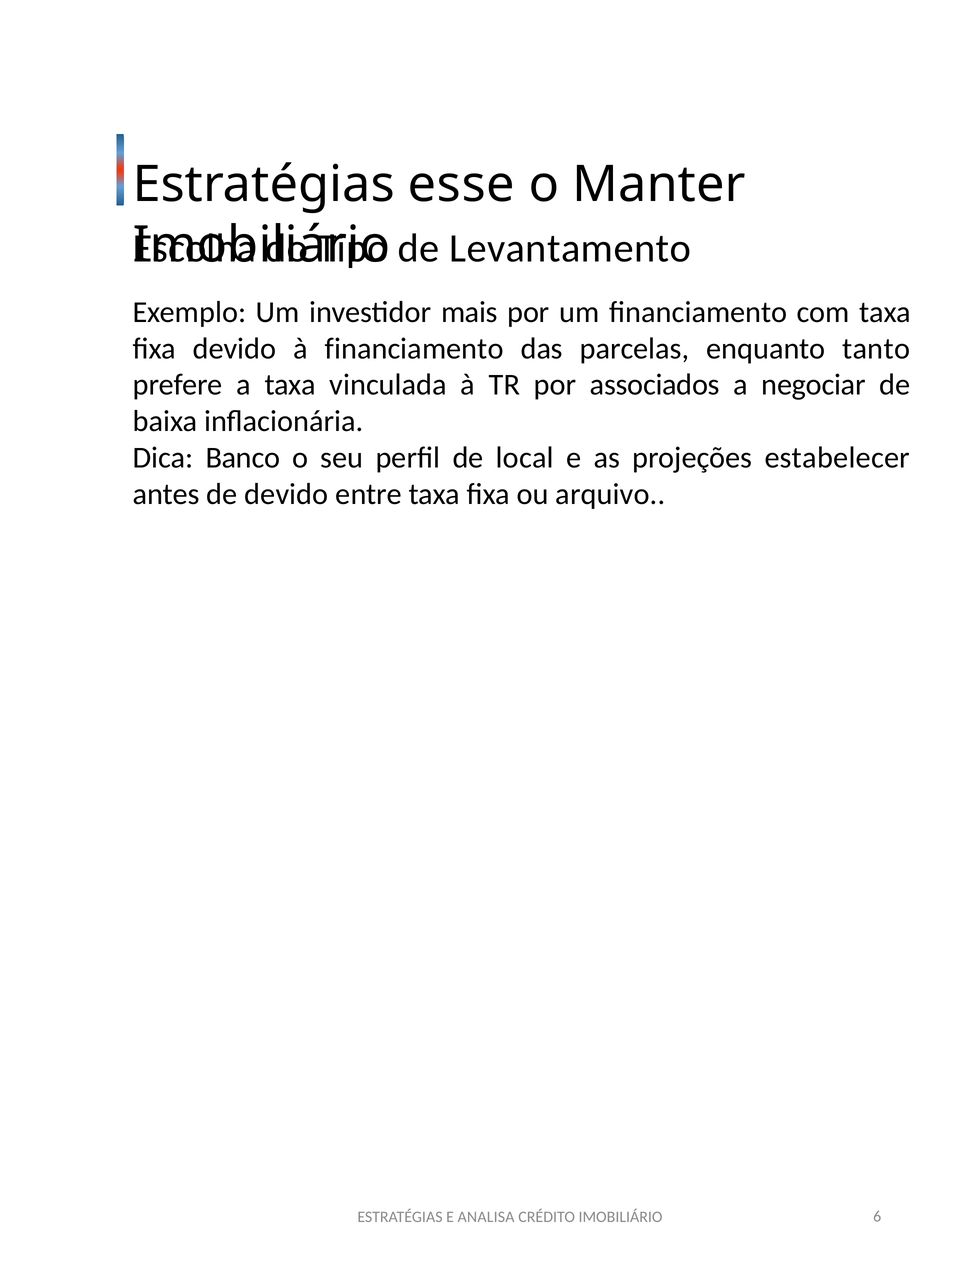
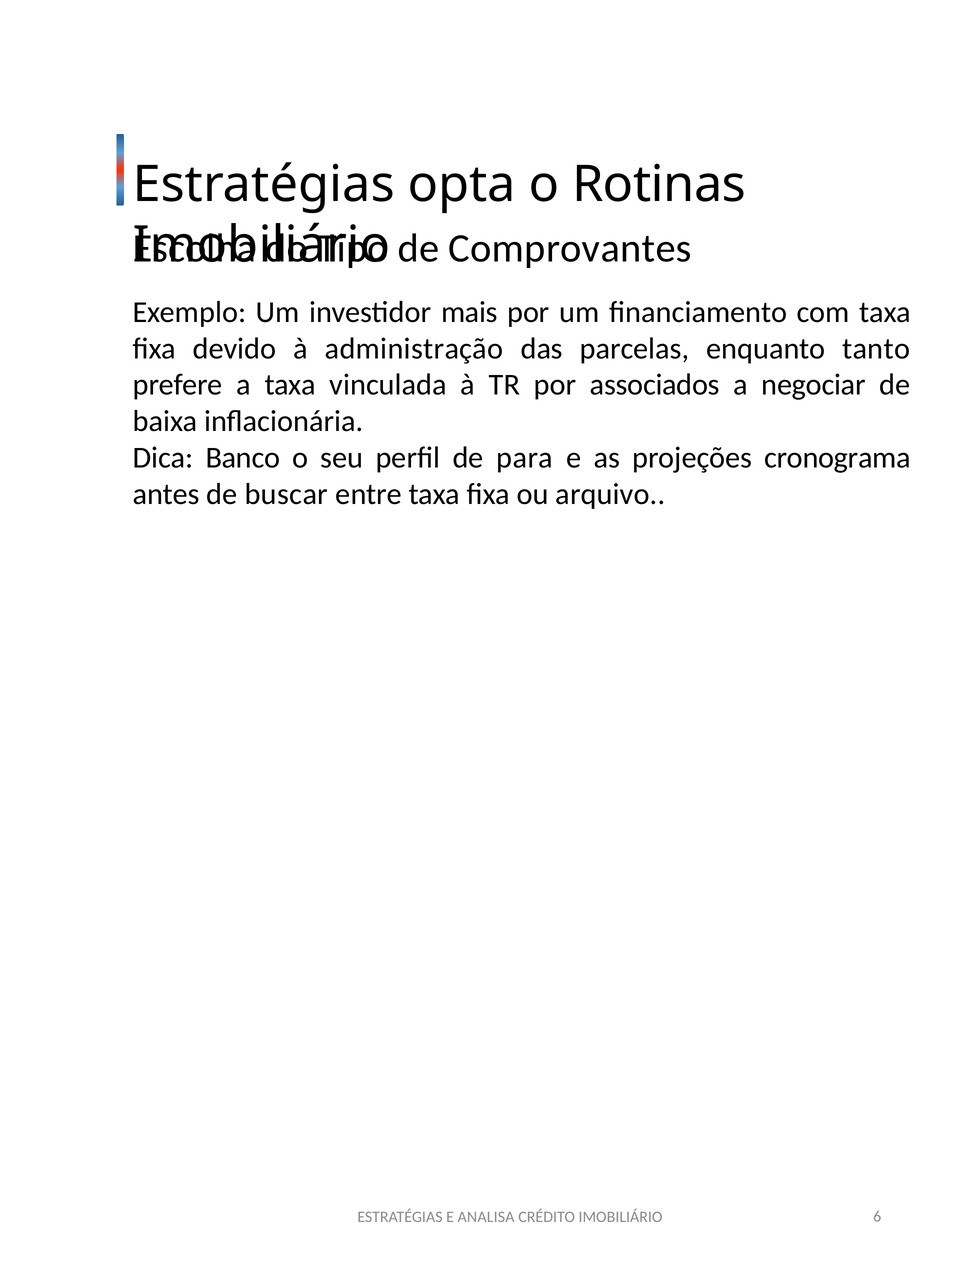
esse: esse -> opta
Manter: Manter -> Rotinas
Levantamento: Levantamento -> Comprovantes
à financiamento: financiamento -> administração
local: local -> para
estabelecer: estabelecer -> cronograma
de devido: devido -> buscar
